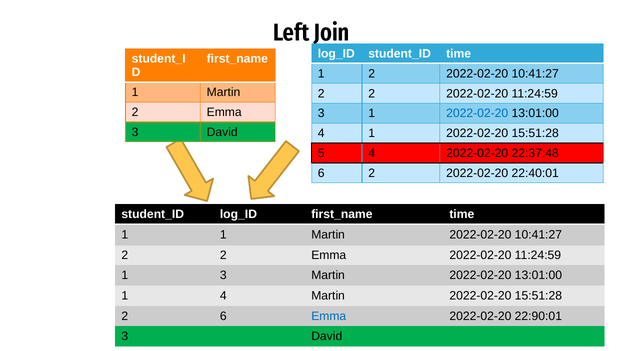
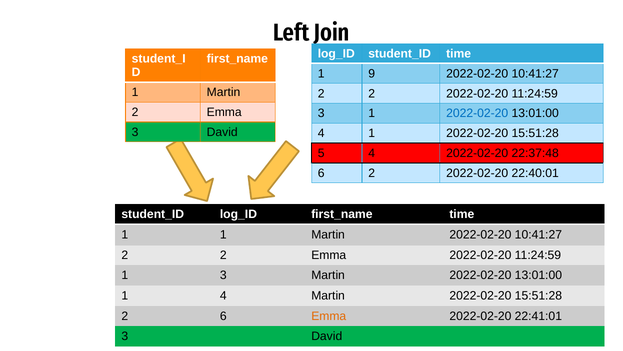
1 2: 2 -> 9
Emma at (329, 316) colour: blue -> orange
22:90:01: 22:90:01 -> 22:41:01
